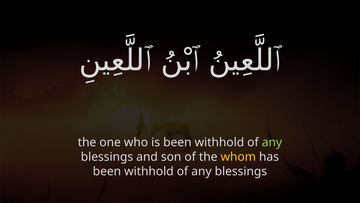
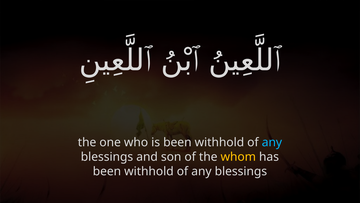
any at (272, 142) colour: light green -> light blue
